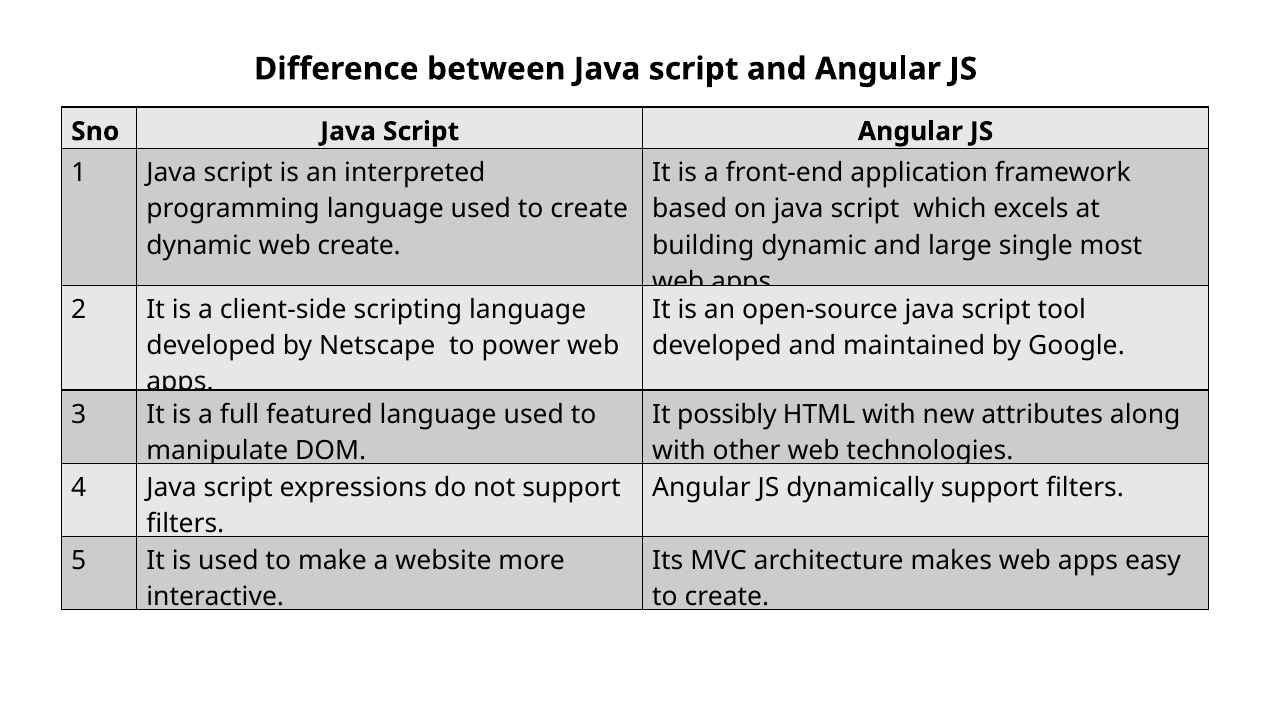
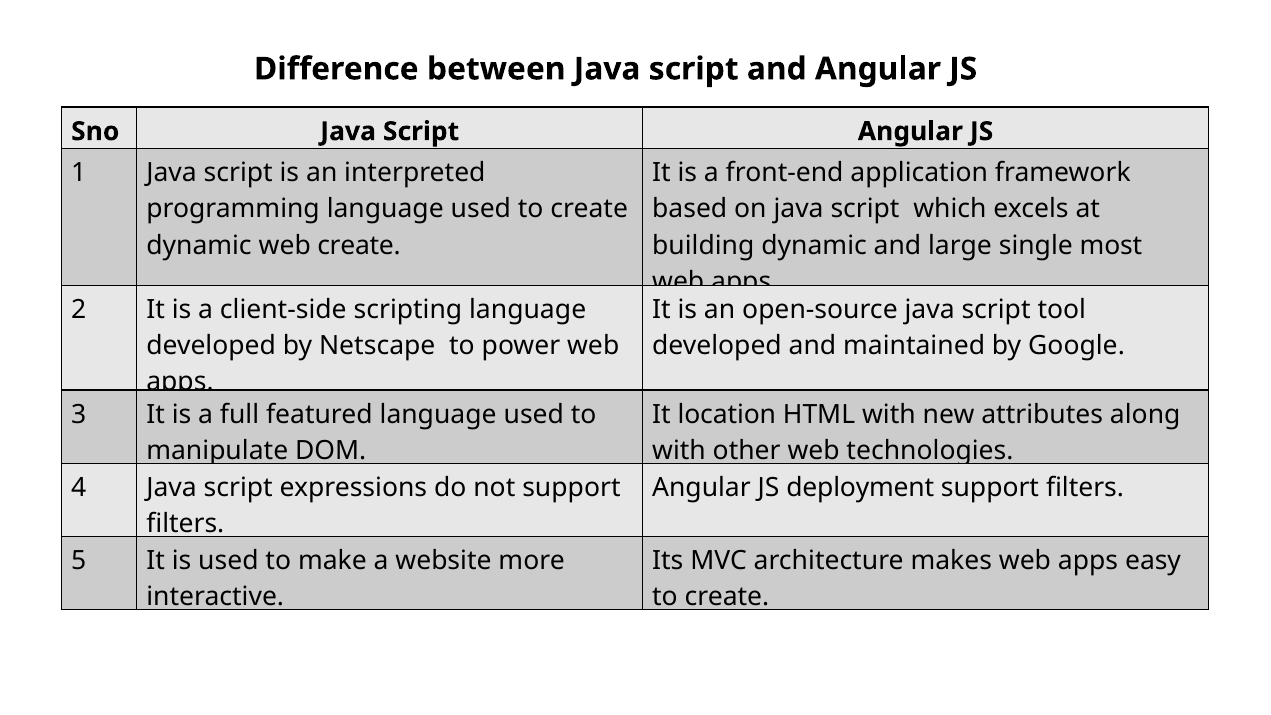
possibly: possibly -> location
dynamically: dynamically -> deployment
